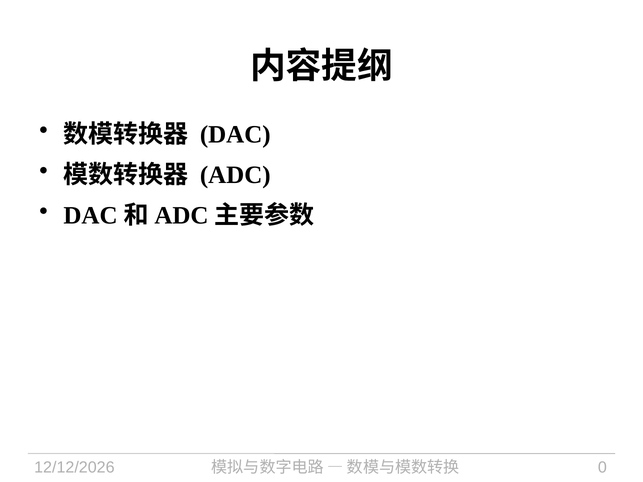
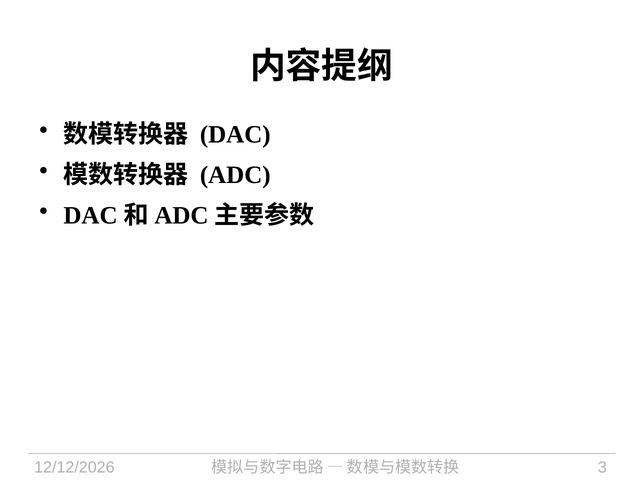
0: 0 -> 3
